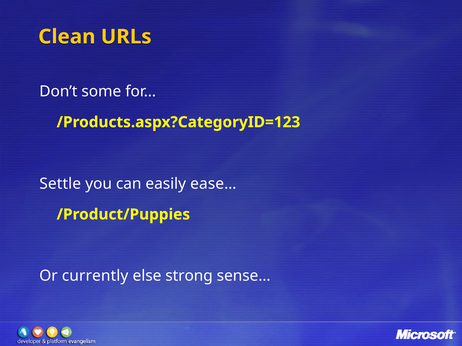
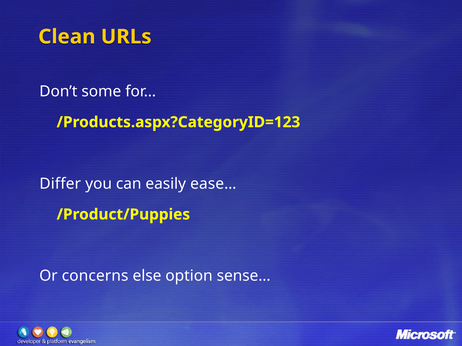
Settle: Settle -> Differ
currently: currently -> concerns
strong: strong -> option
